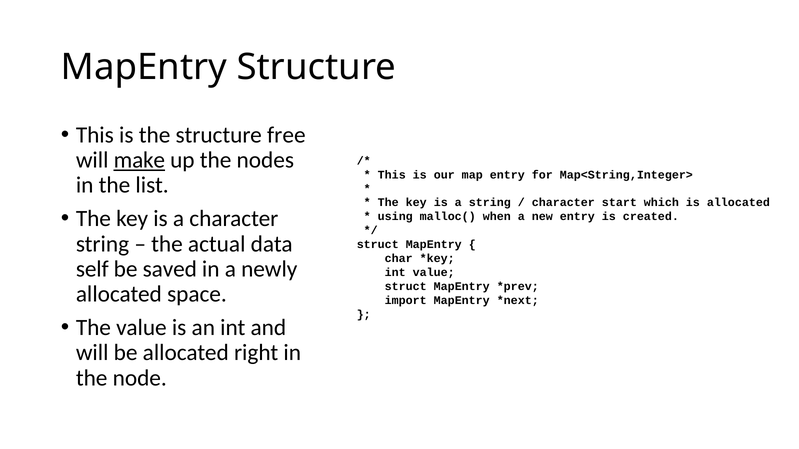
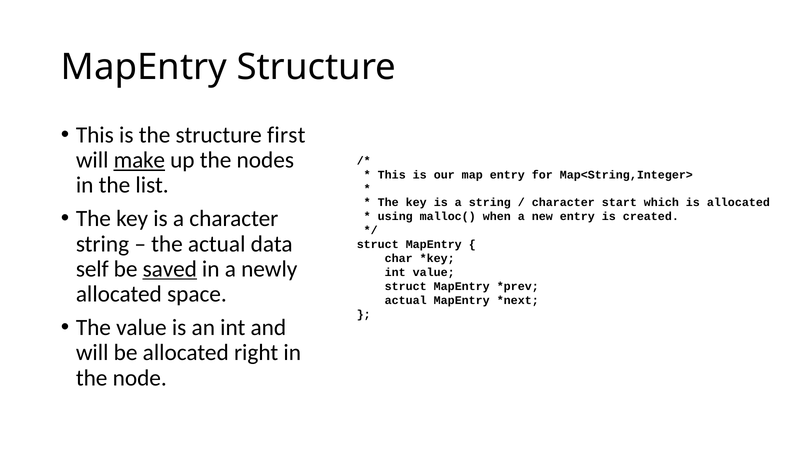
free: free -> first
saved underline: none -> present
import at (406, 301): import -> actual
